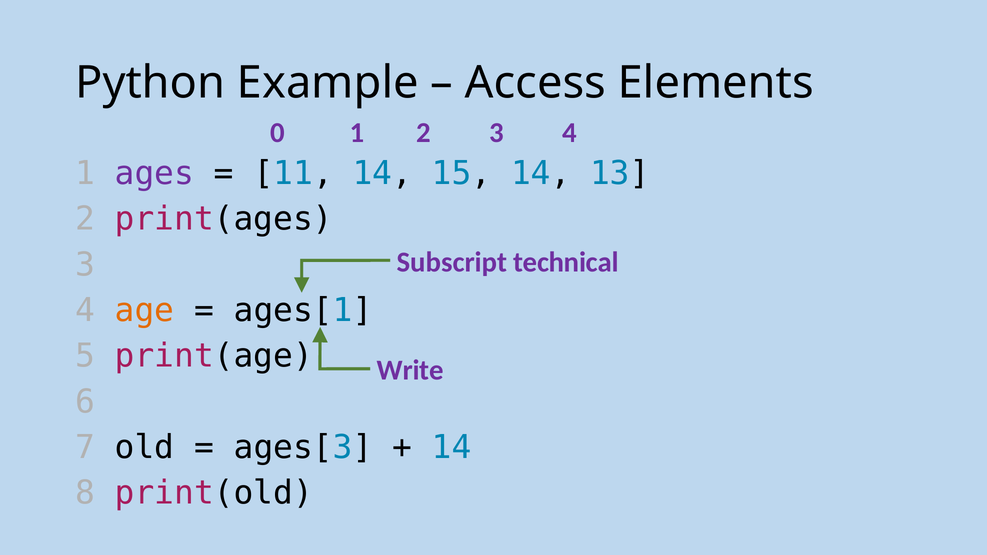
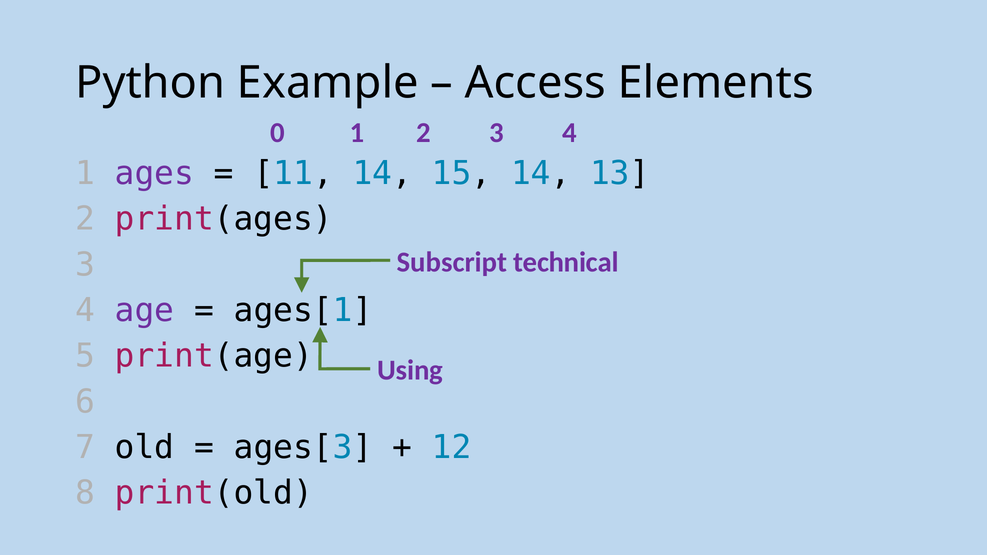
age colour: orange -> purple
Write: Write -> Using
14 at (452, 448): 14 -> 12
